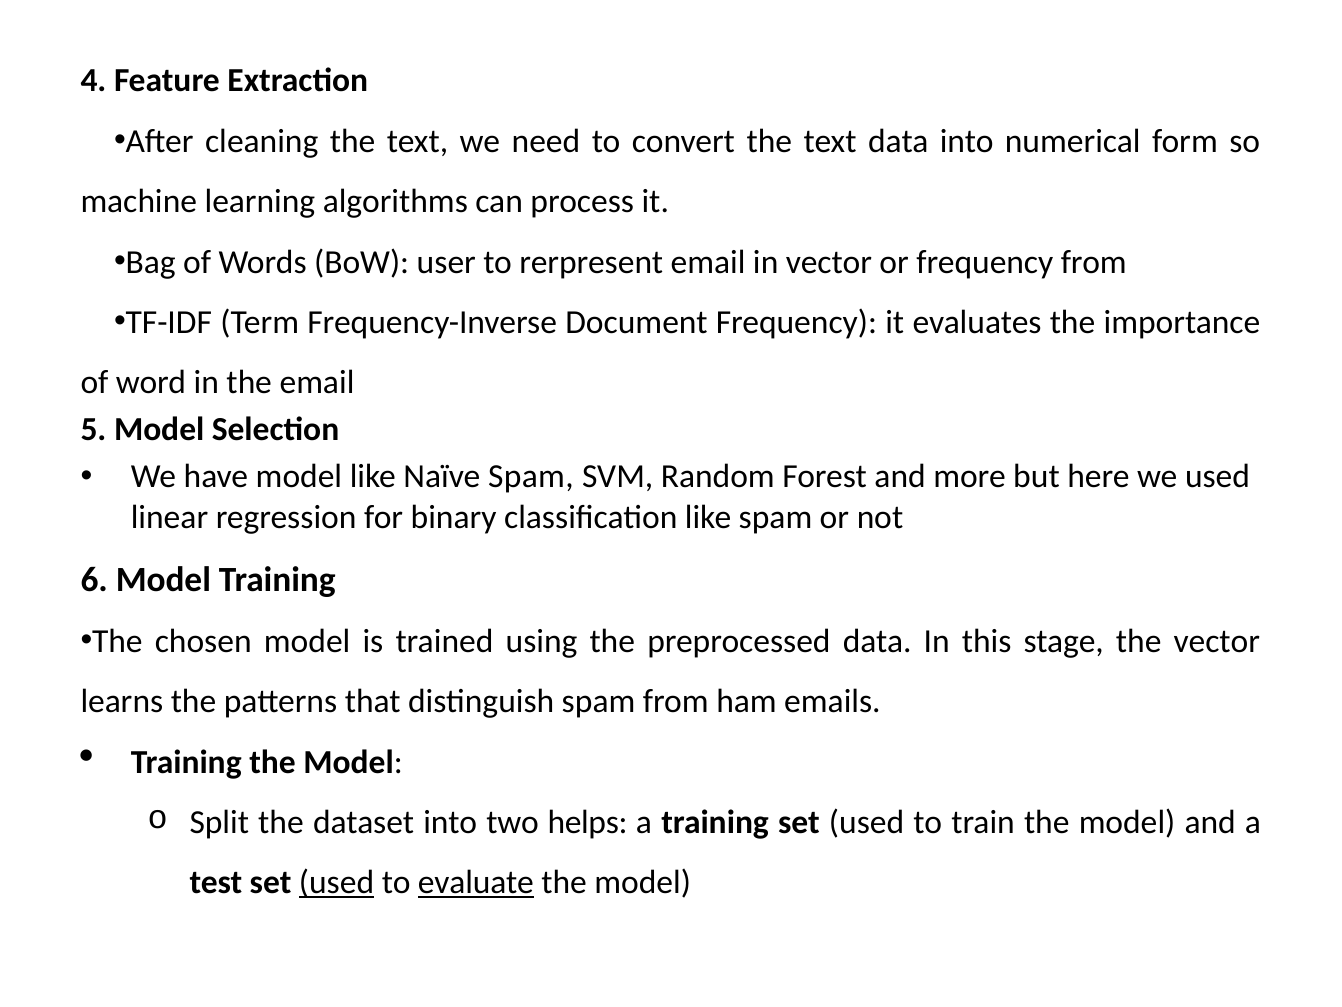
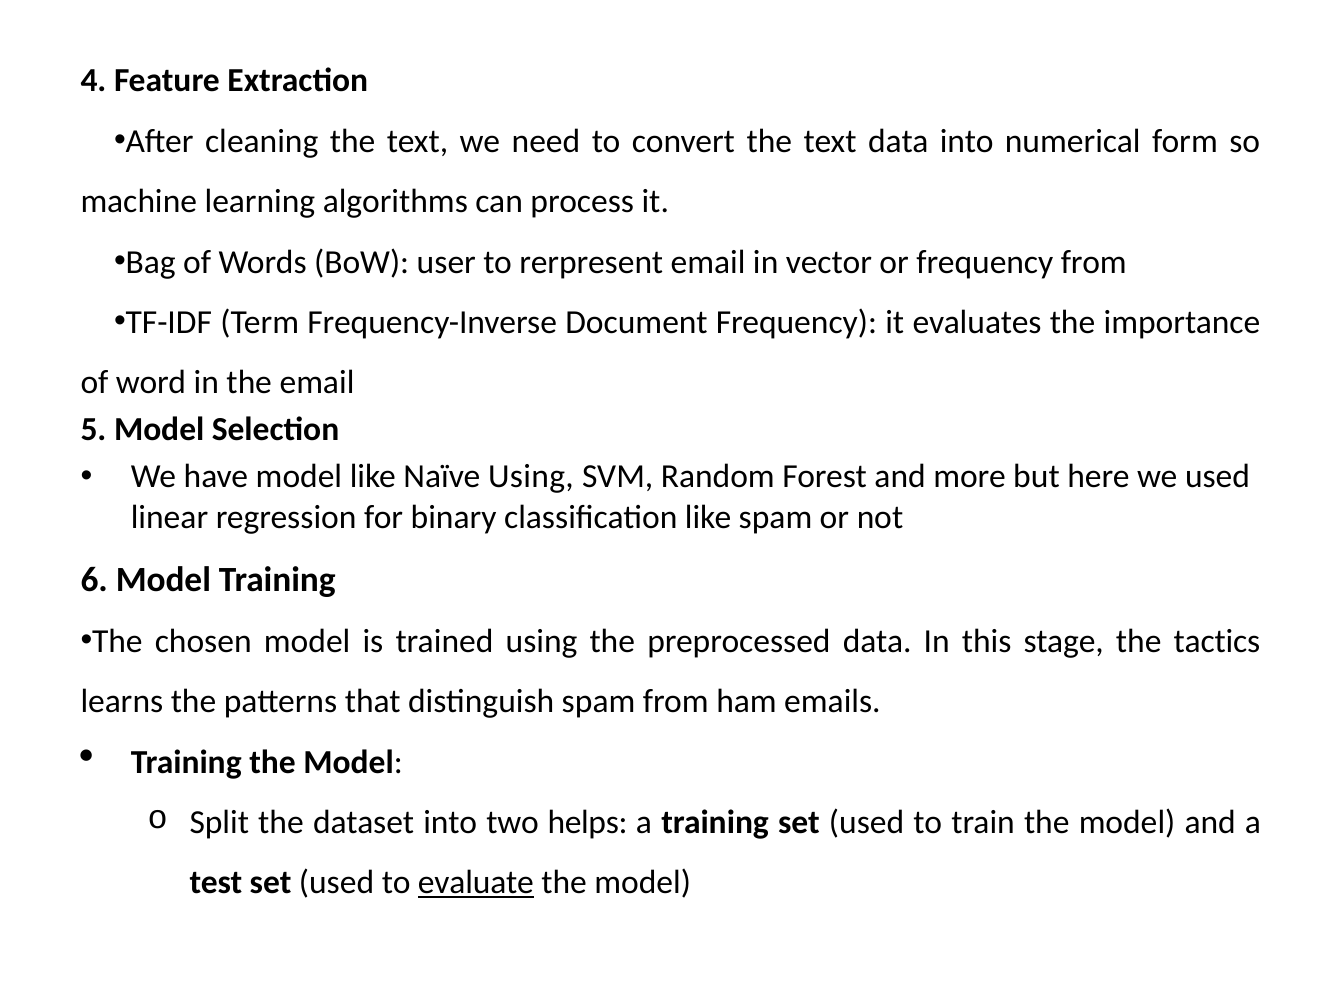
Naïve Spam: Spam -> Using
the vector: vector -> tactics
used at (337, 882) underline: present -> none
